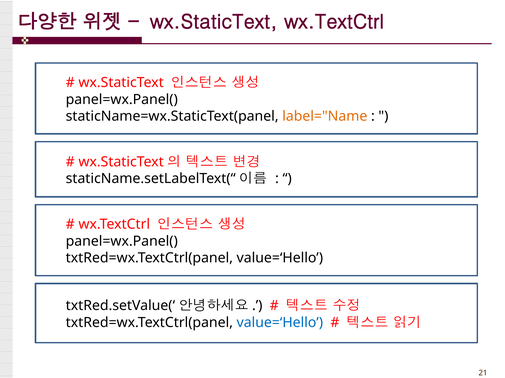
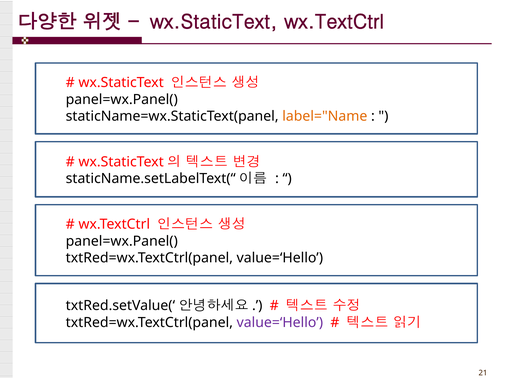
value=‘Hello at (280, 323) colour: blue -> purple
